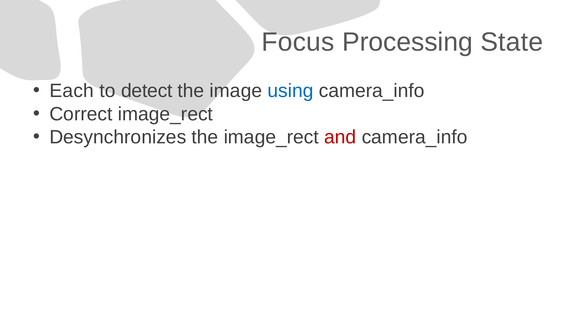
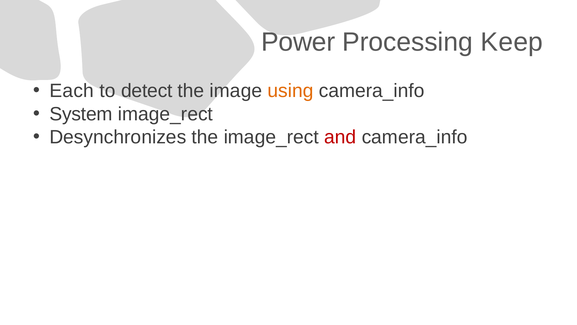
Focus: Focus -> Power
State: State -> Keep
using colour: blue -> orange
Correct: Correct -> System
